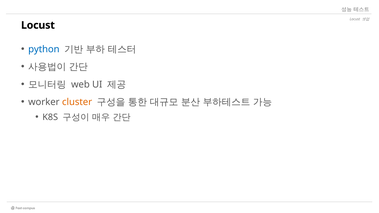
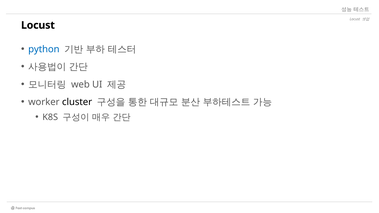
cluster colour: orange -> black
